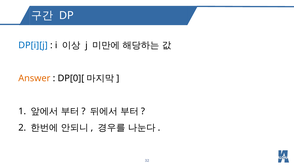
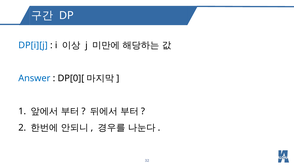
Answer colour: orange -> blue
